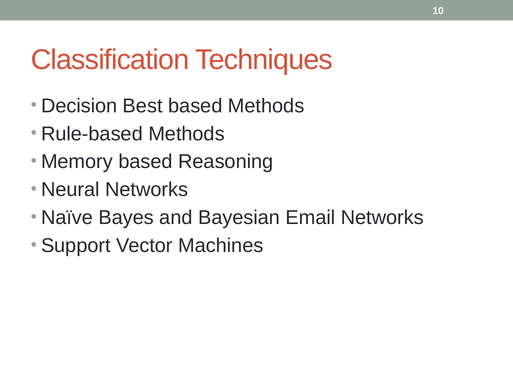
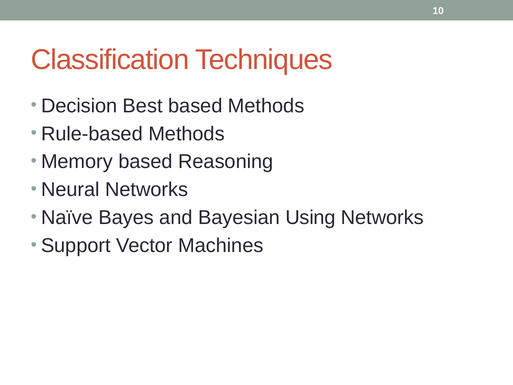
Email: Email -> Using
